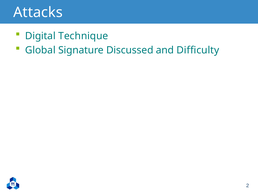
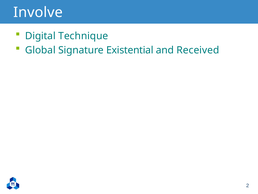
Attacks: Attacks -> Involve
Discussed: Discussed -> Existential
Difficulty: Difficulty -> Received
